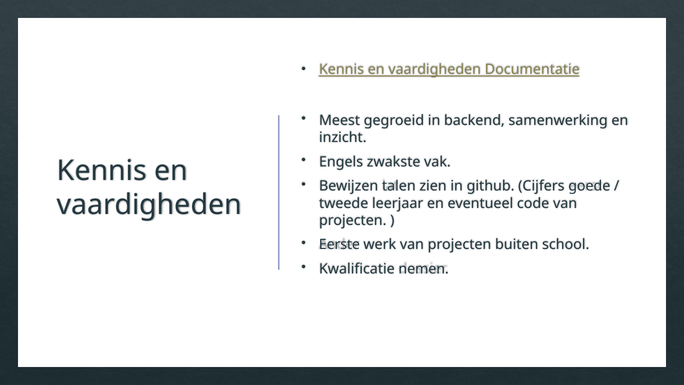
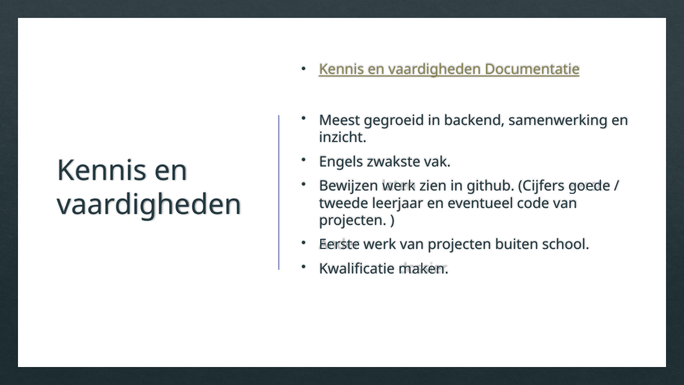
Bewijzen talen: talen -> werk
nemen: nemen -> maken
